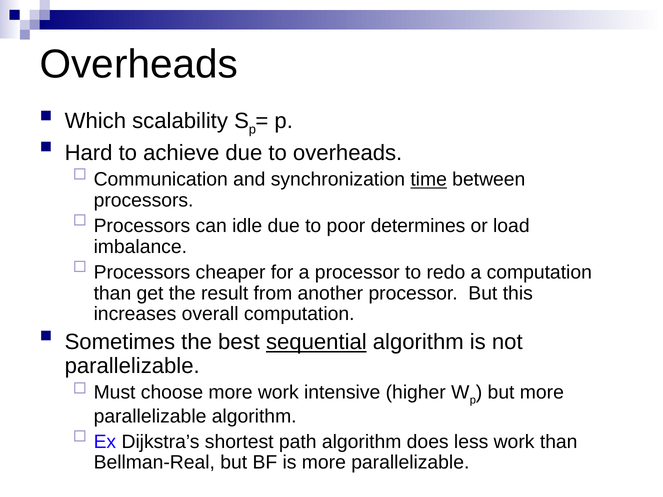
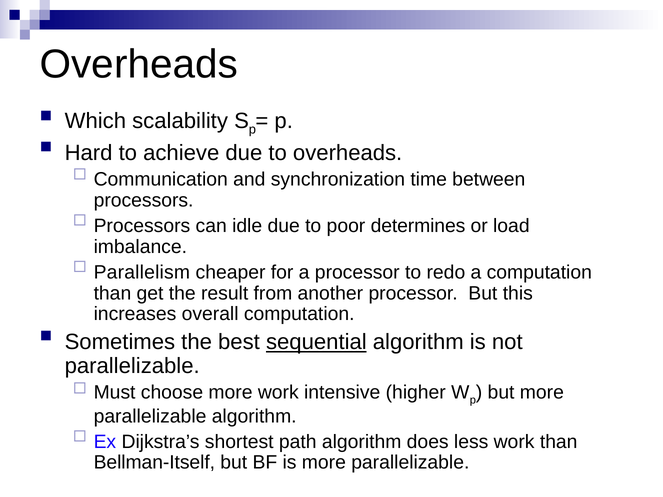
time underline: present -> none
Processors at (142, 272): Processors -> Parallelism
Bellman-Real: Bellman-Real -> Bellman-Itself
